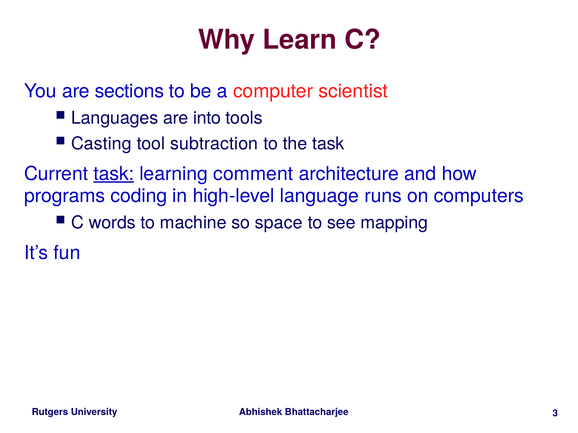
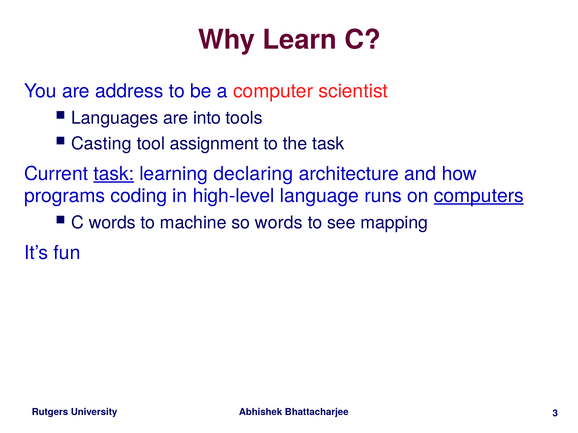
sections: sections -> address
subtraction: subtraction -> assignment
comment: comment -> declaring
computers underline: none -> present
so space: space -> words
